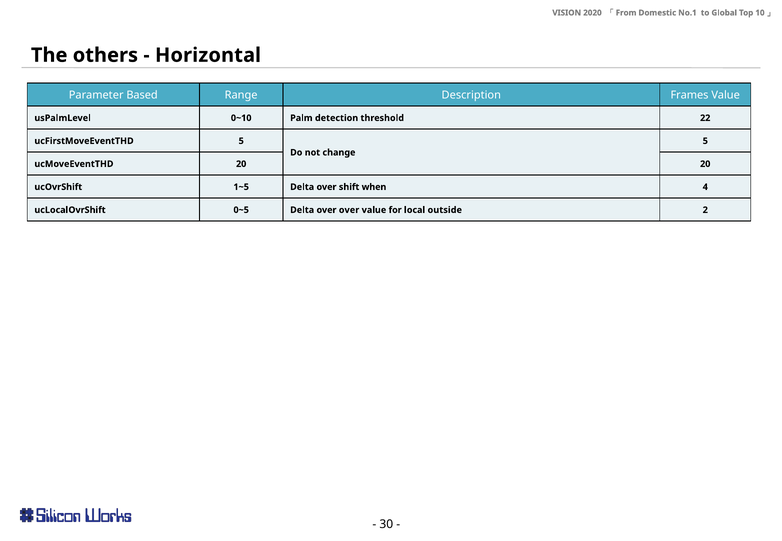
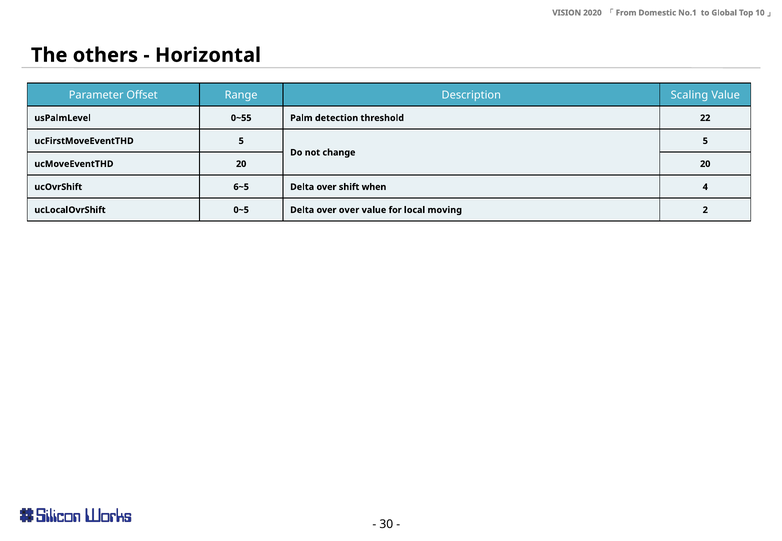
Based: Based -> Offset
Frames: Frames -> Scaling
0~10: 0~10 -> 0~55
1~5: 1~5 -> 6~5
outside: outside -> moving
